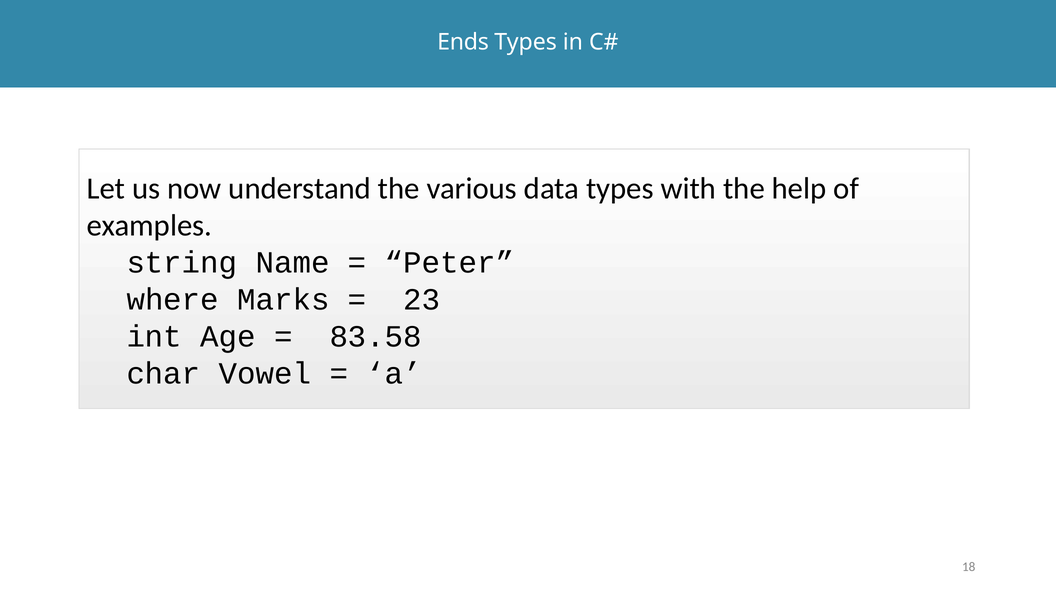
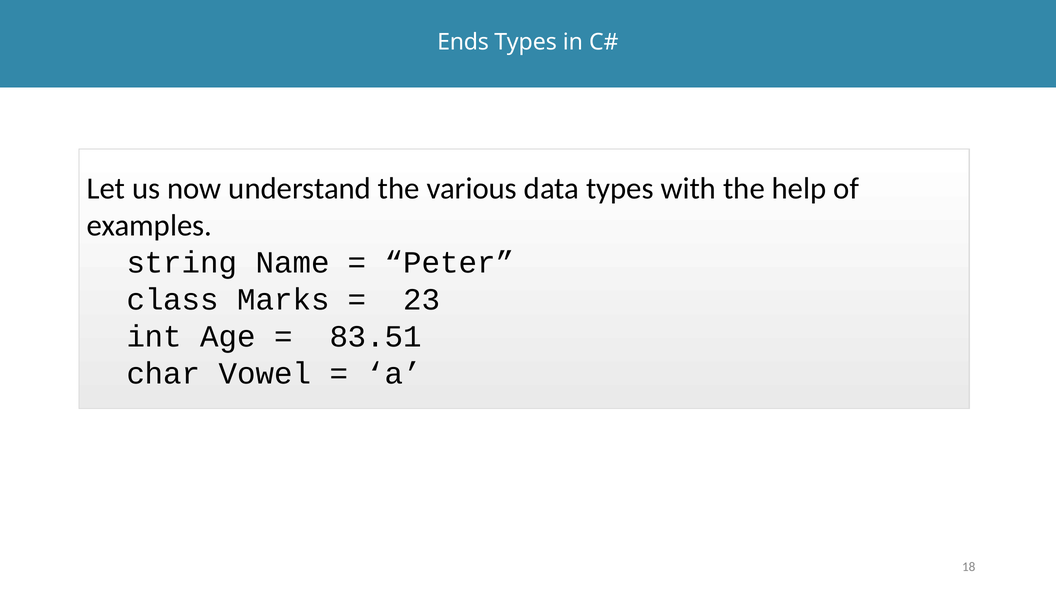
where: where -> class
83.58: 83.58 -> 83.51
